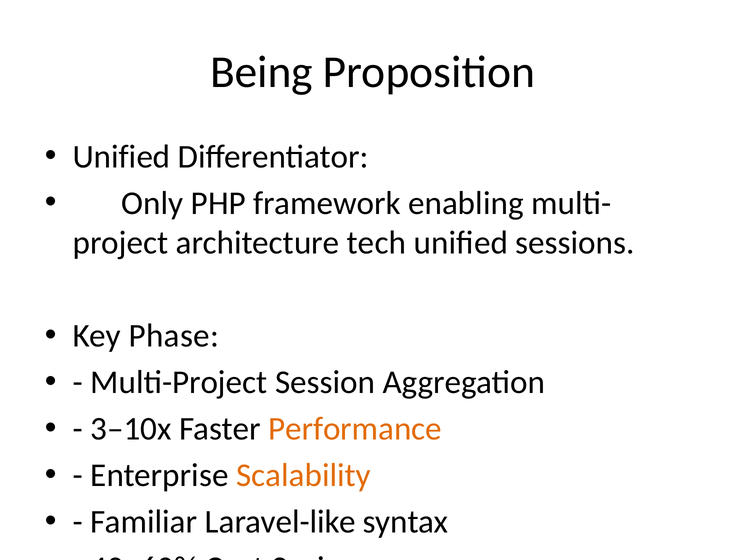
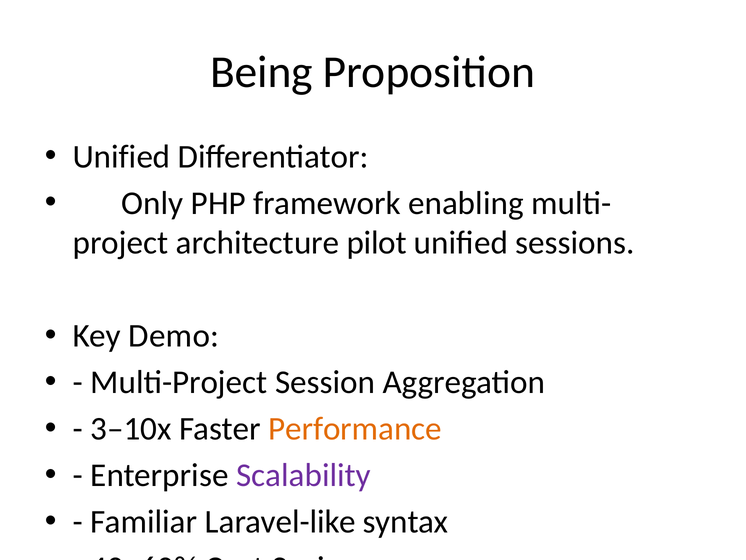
tech: tech -> pilot
Phase: Phase -> Demo
Scalability colour: orange -> purple
